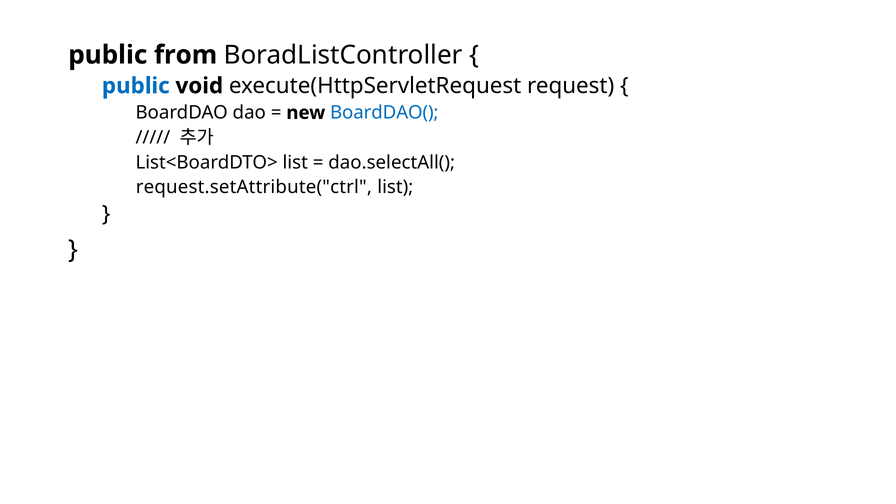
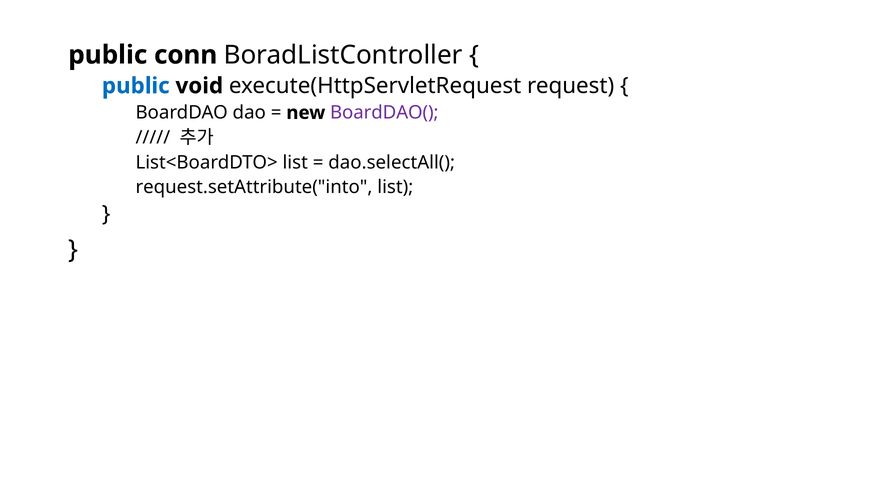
from: from -> conn
BoardDAO( colour: blue -> purple
request.setAttribute("ctrl: request.setAttribute("ctrl -> request.setAttribute("into
